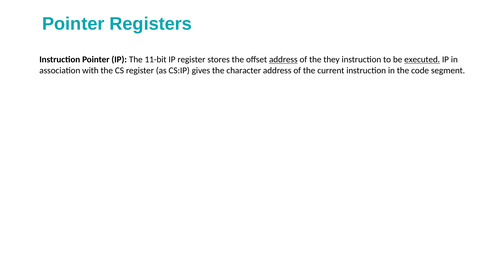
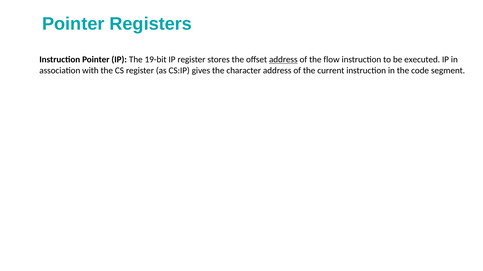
11-bit: 11-bit -> 19-bit
they: they -> flow
executed underline: present -> none
